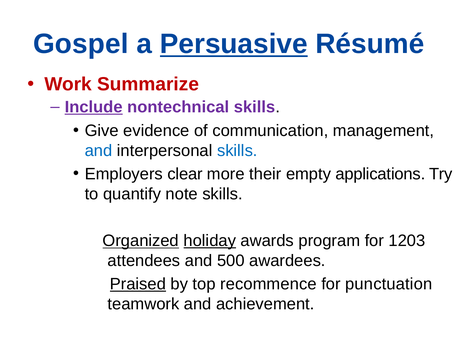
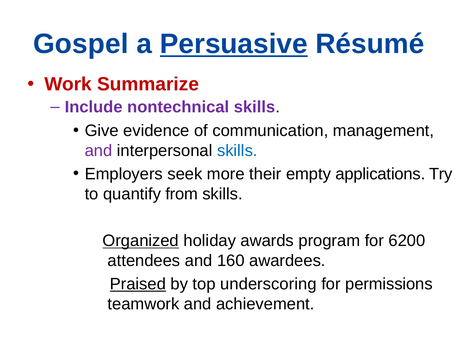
Include underline: present -> none
and at (99, 150) colour: blue -> purple
clear: clear -> seek
note: note -> from
holiday underline: present -> none
1203: 1203 -> 6200
500: 500 -> 160
recommence: recommence -> underscoring
punctuation: punctuation -> permissions
